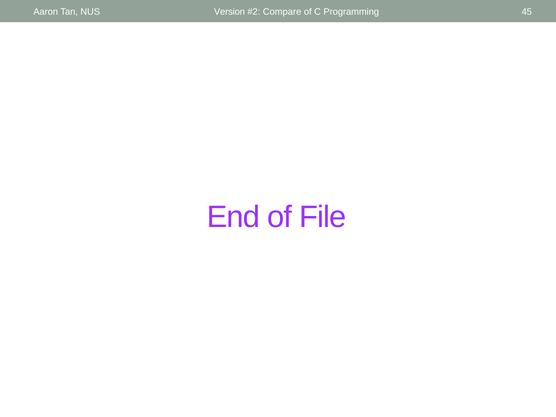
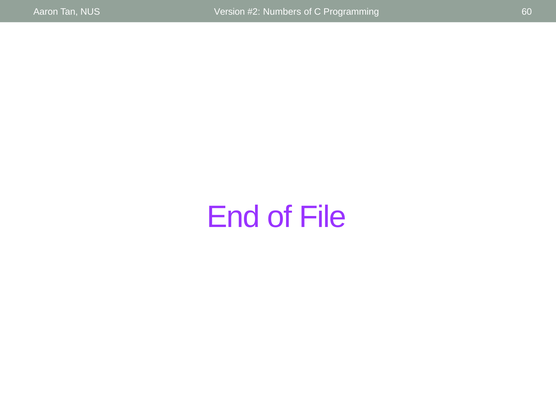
Compare: Compare -> Numbers
45: 45 -> 60
